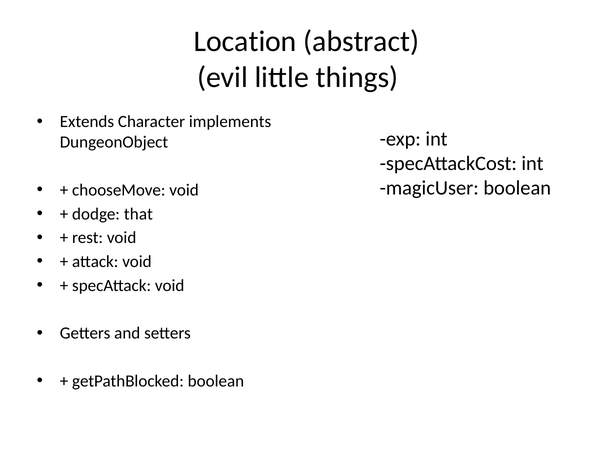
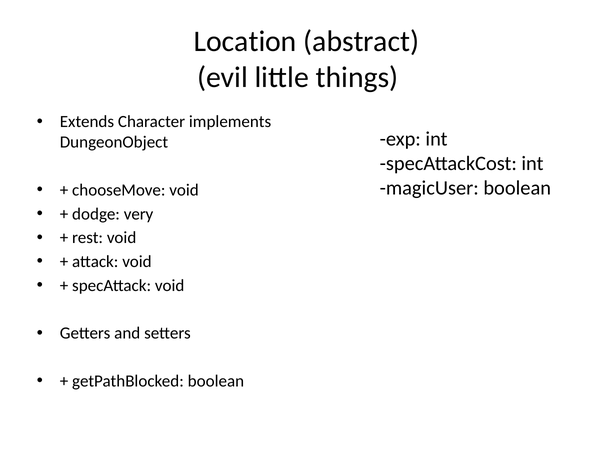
that: that -> very
